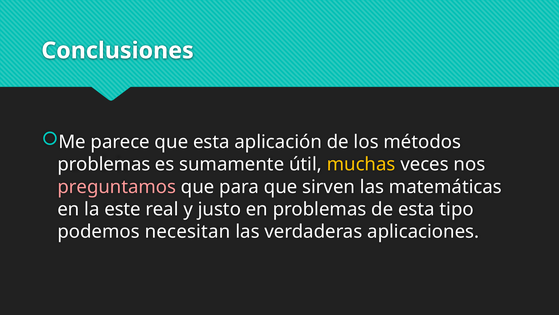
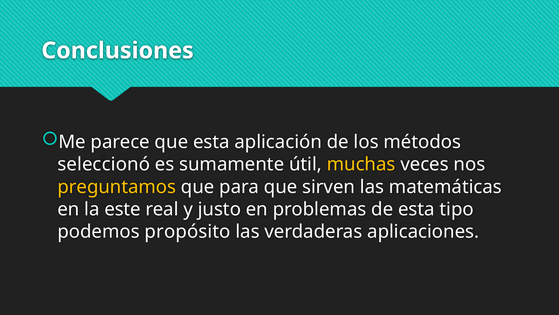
problemas at (104, 164): problemas -> seleccionó
preguntamos colour: pink -> yellow
necesitan: necesitan -> propósito
